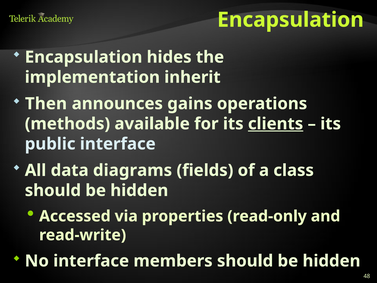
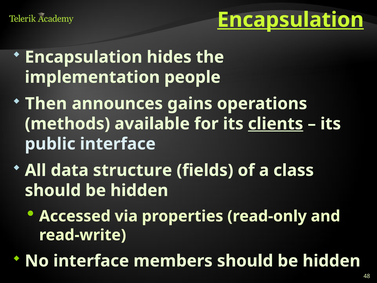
Encapsulation at (290, 20) underline: none -> present
inherit: inherit -> people
diagrams: diagrams -> structure
